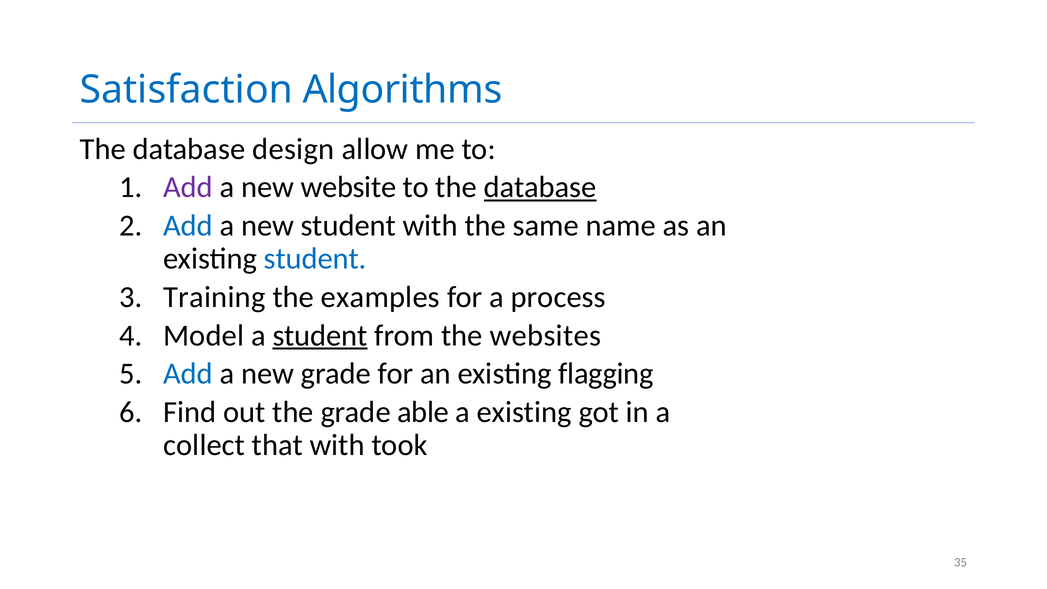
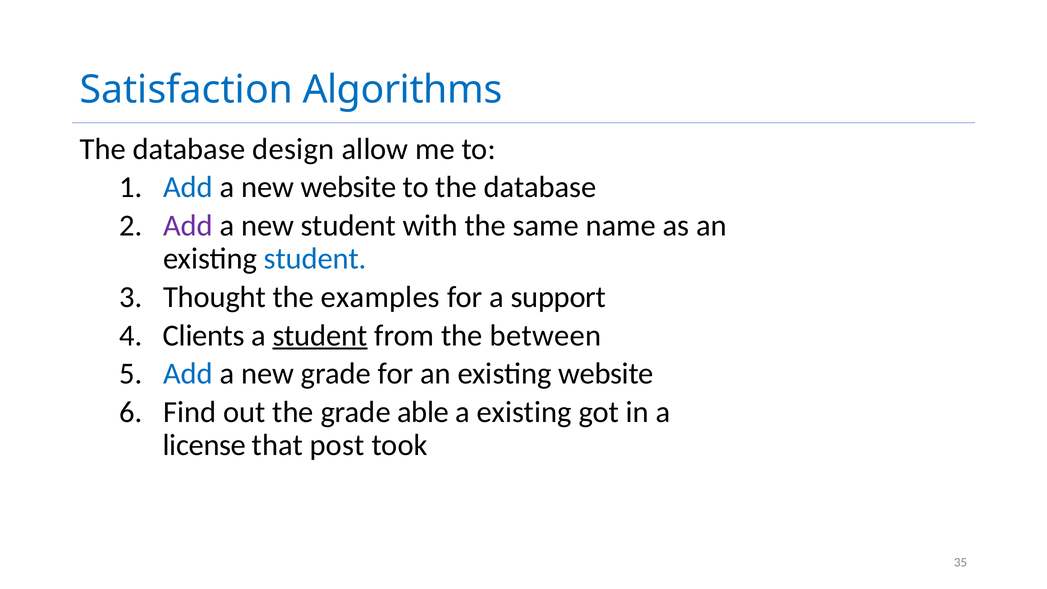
Add at (188, 187) colour: purple -> blue
database at (540, 187) underline: present -> none
Add at (188, 226) colour: blue -> purple
Training: Training -> Thought
process: process -> support
Model: Model -> Clients
websites: websites -> between
existing flagging: flagging -> website
collect: collect -> license
that with: with -> post
